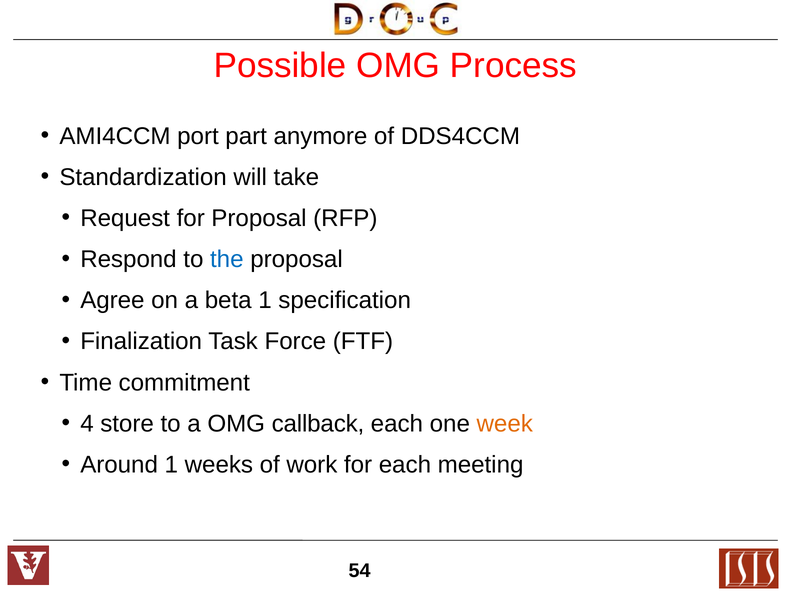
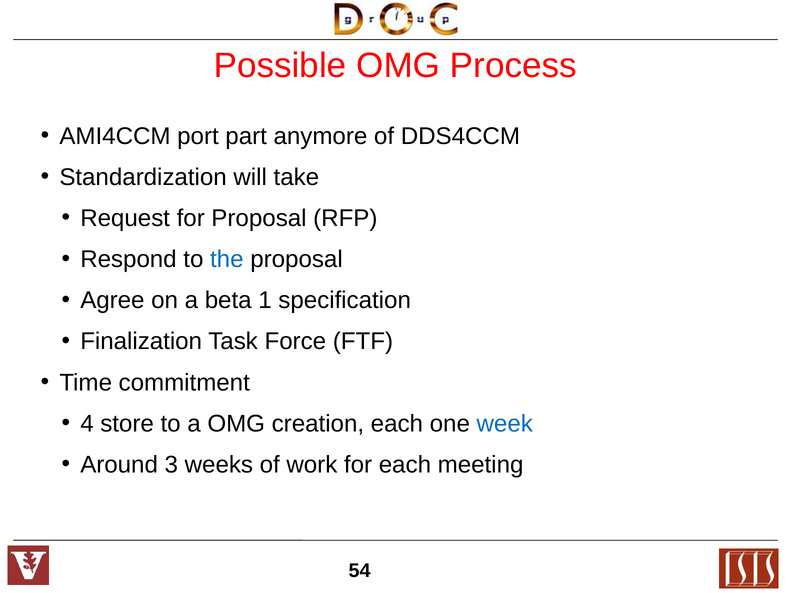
callback: callback -> creation
week colour: orange -> blue
Around 1: 1 -> 3
